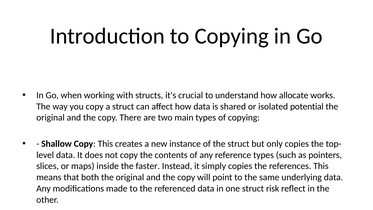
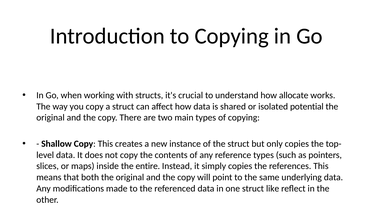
faster: faster -> entire
risk: risk -> like
